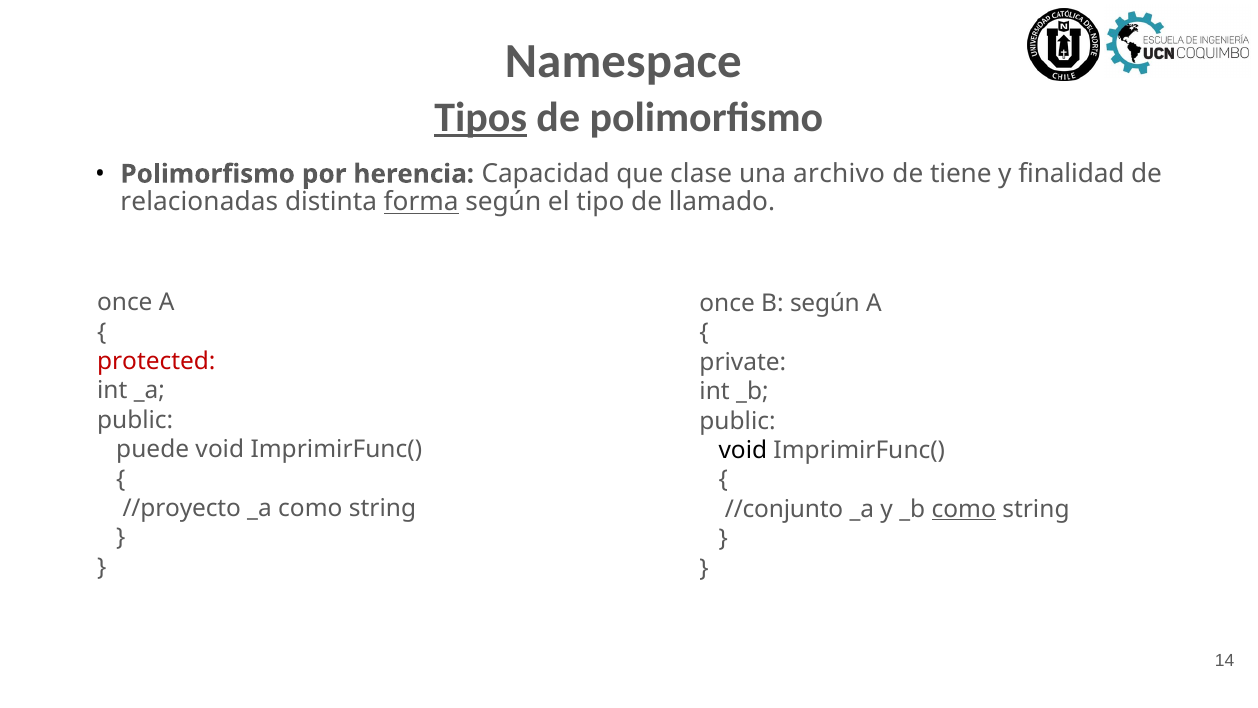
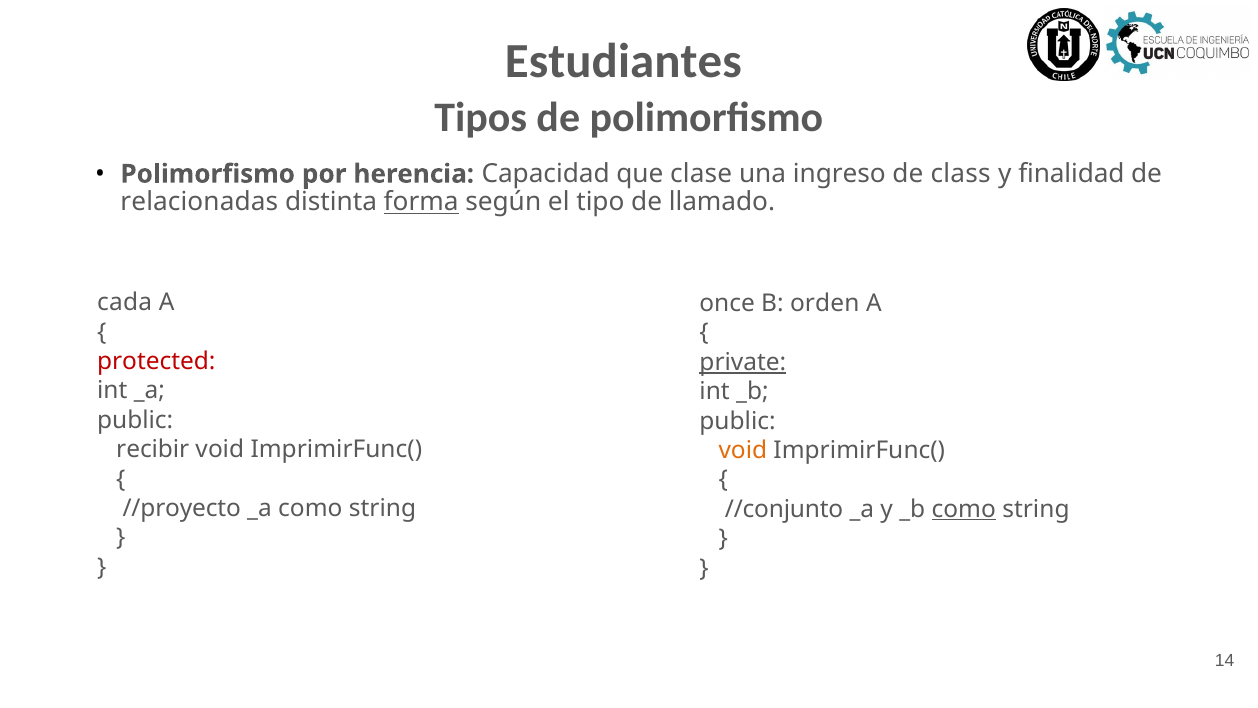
Namespace: Namespace -> Estudiantes
Tipos underline: present -> none
archivo: archivo -> ingreso
tiene: tiene -> class
once at (125, 303): once -> cada
B según: según -> orden
private underline: none -> present
puede: puede -> recibir
void at (743, 450) colour: black -> orange
